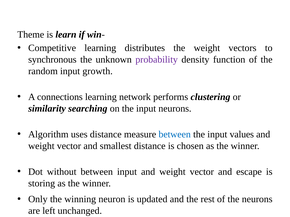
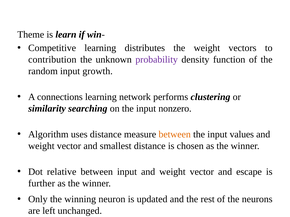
synchronous: synchronous -> contribution
input neurons: neurons -> nonzero
between at (175, 135) colour: blue -> orange
without: without -> relative
storing: storing -> further
